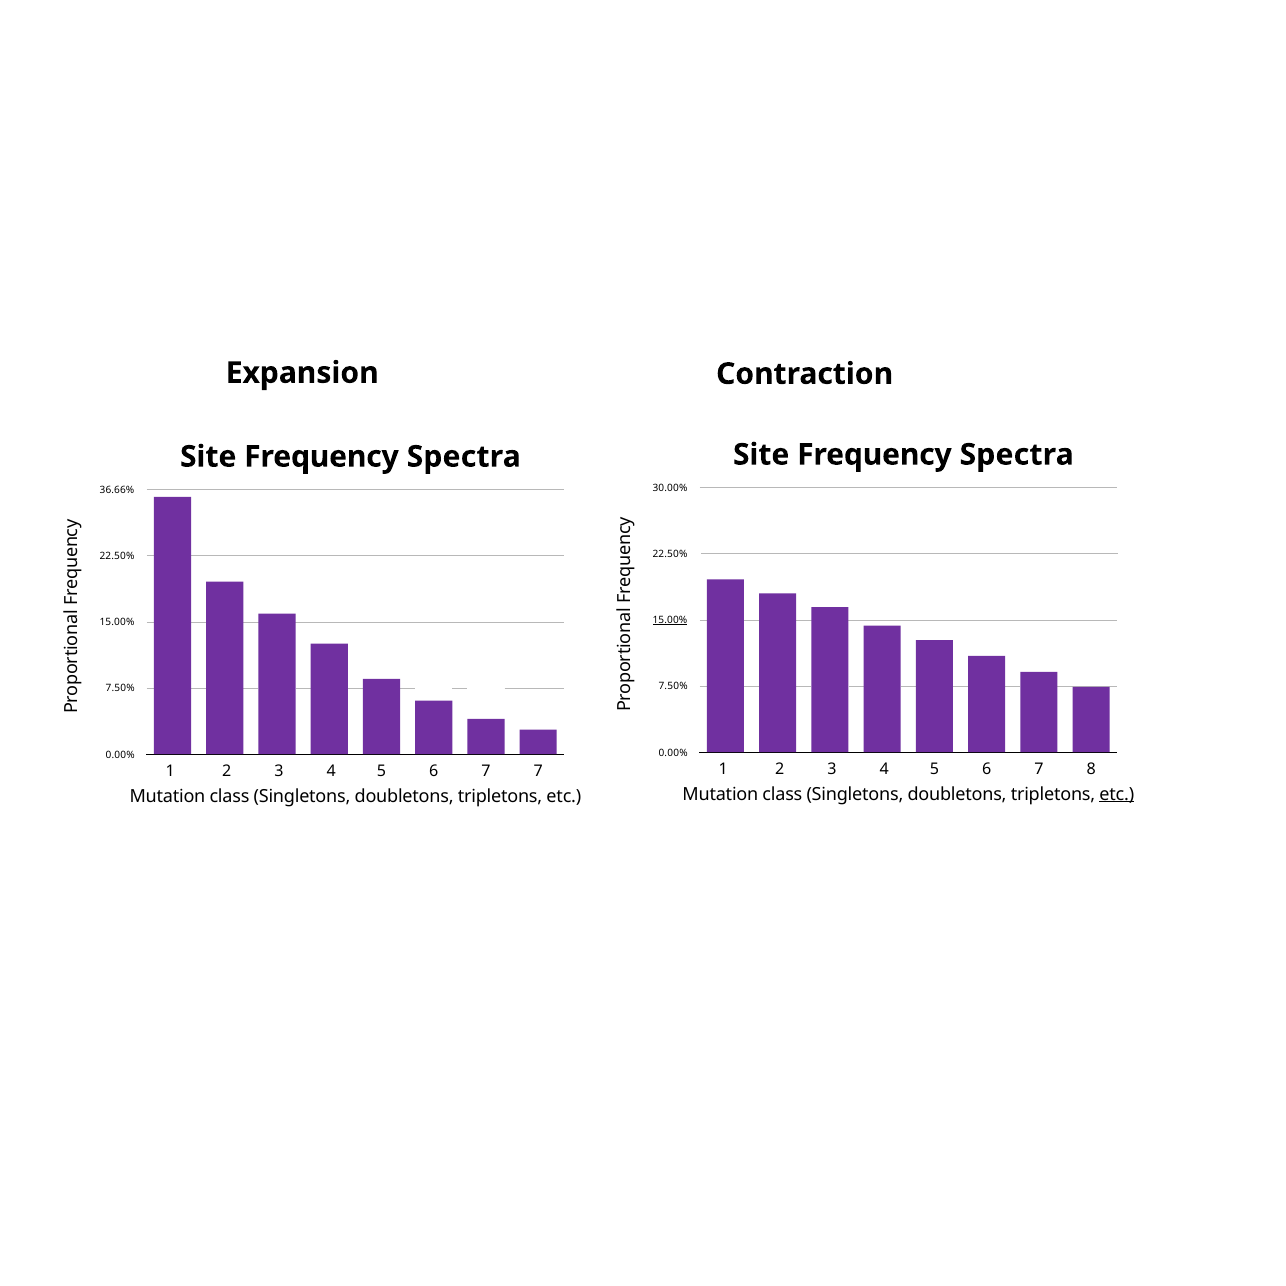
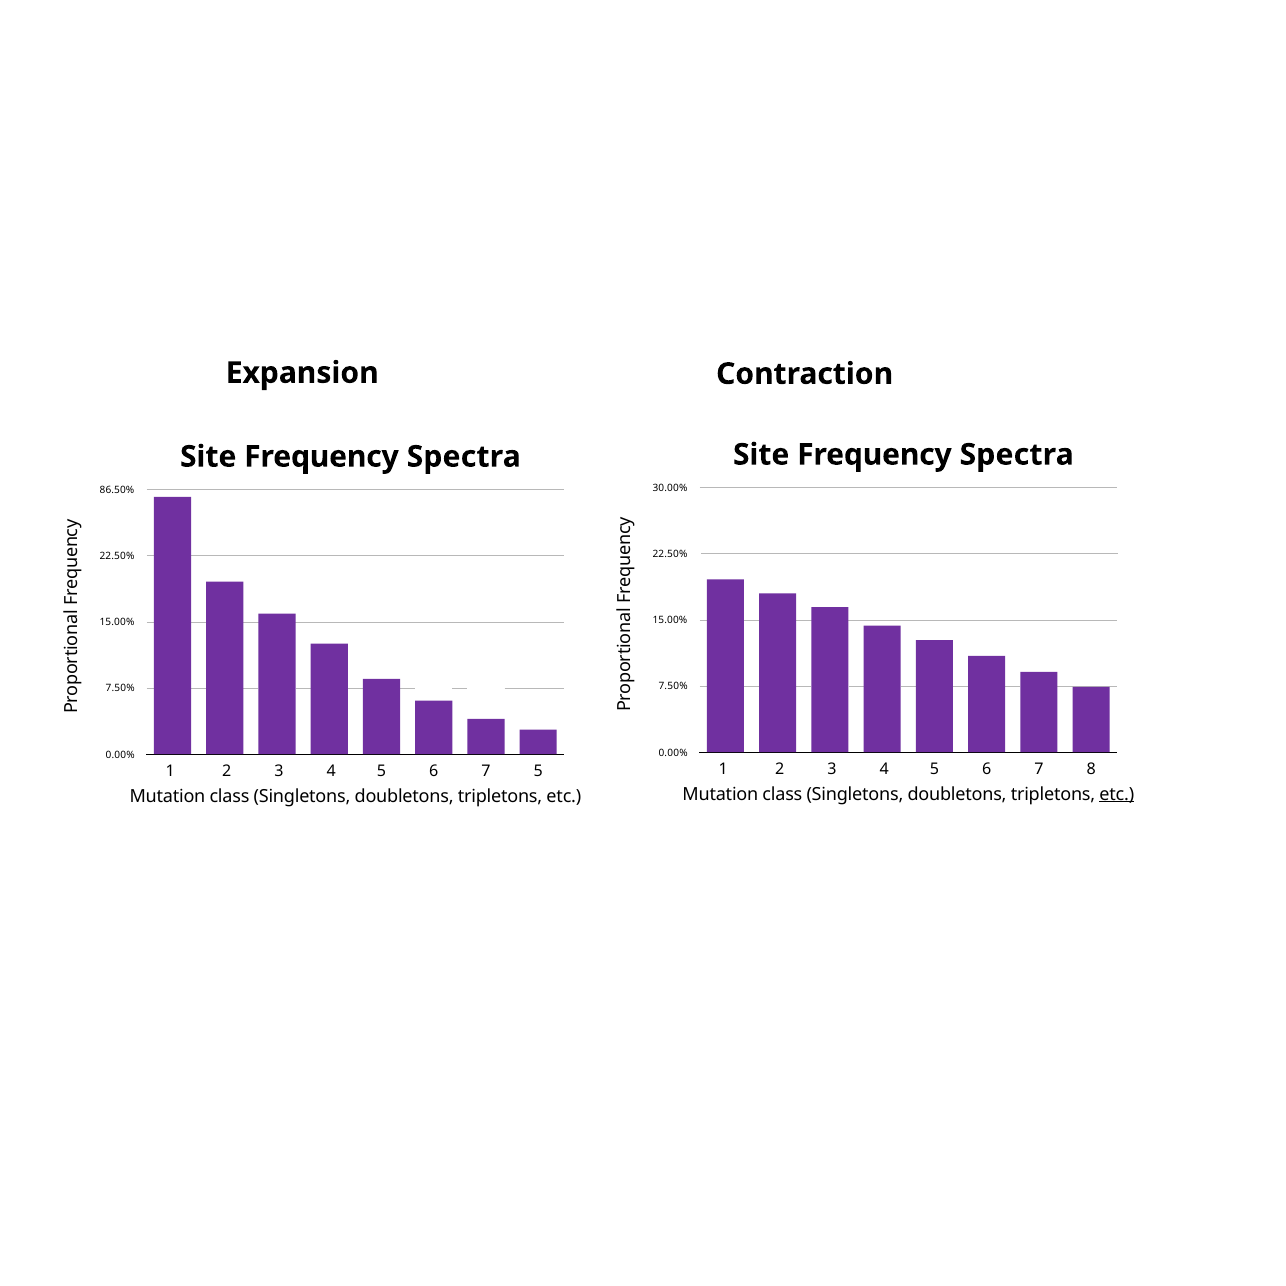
36.66%: 36.66% -> 86.50%
15.00% at (670, 620) underline: present -> none
7 7: 7 -> 5
